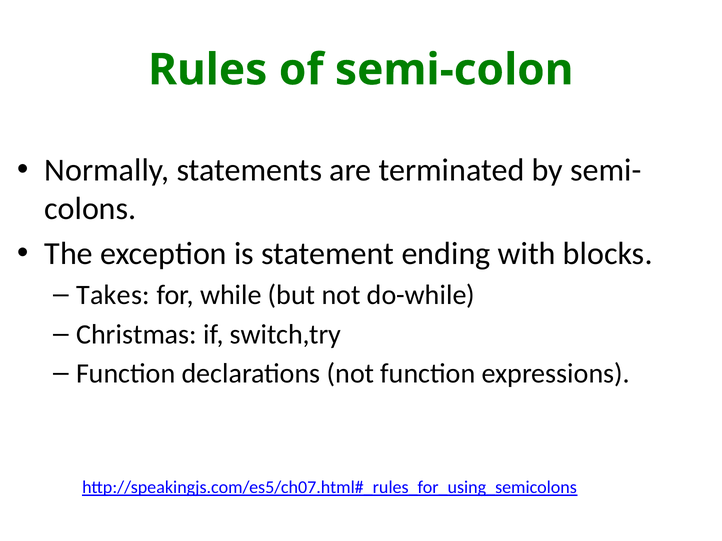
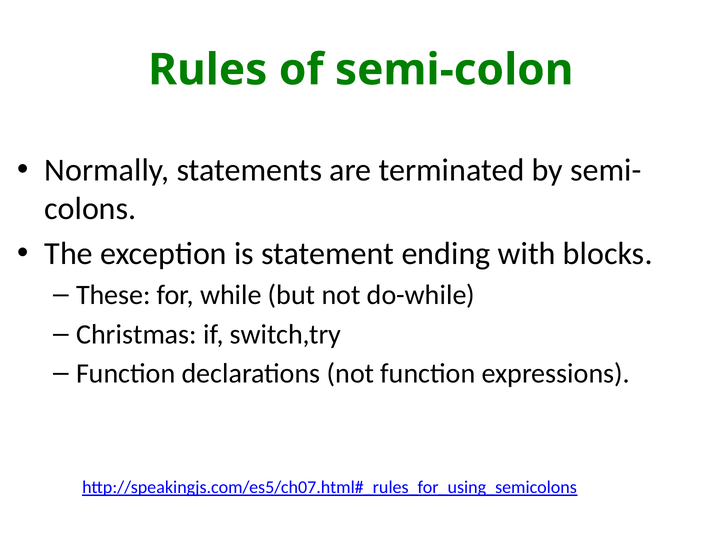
Takes: Takes -> These
